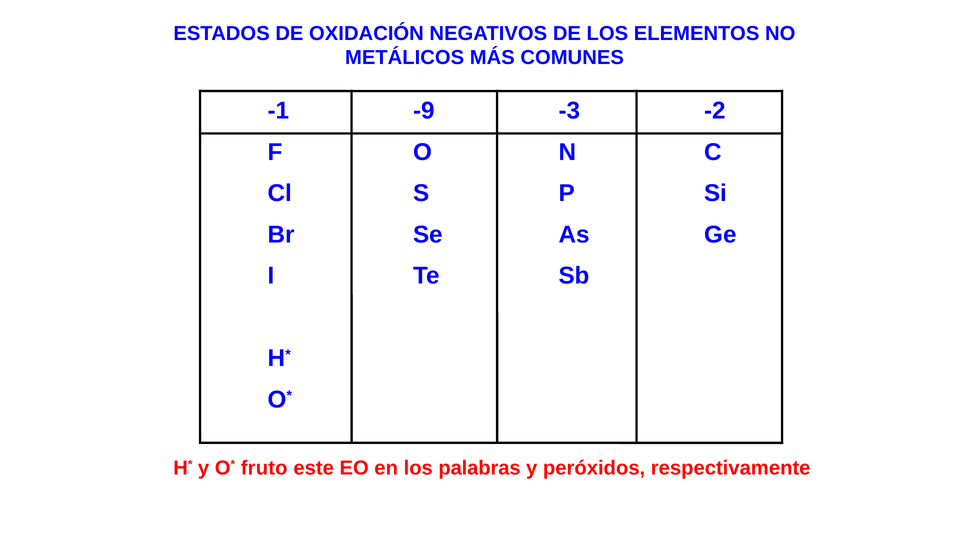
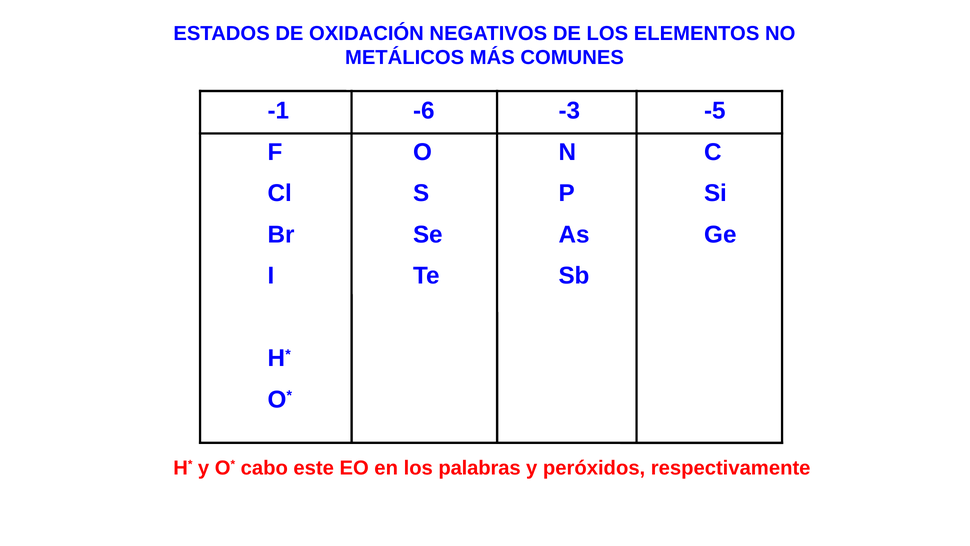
-9: -9 -> -6
-2: -2 -> -5
fruto: fruto -> cabo
